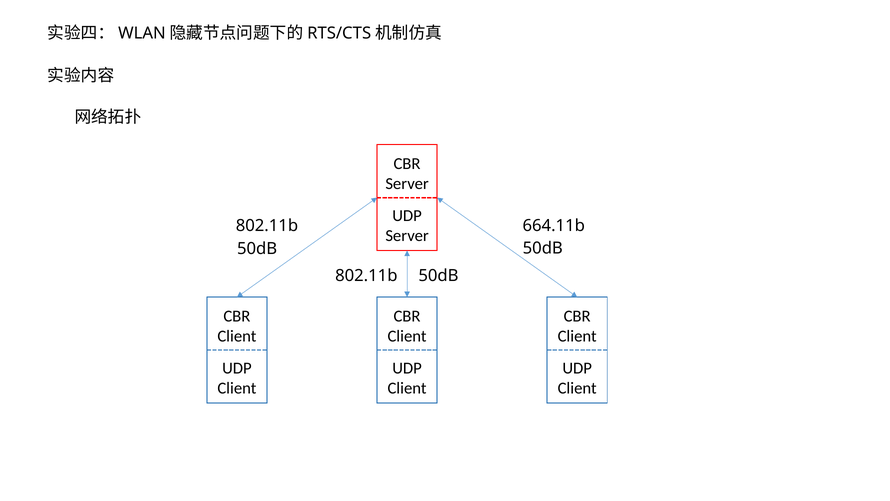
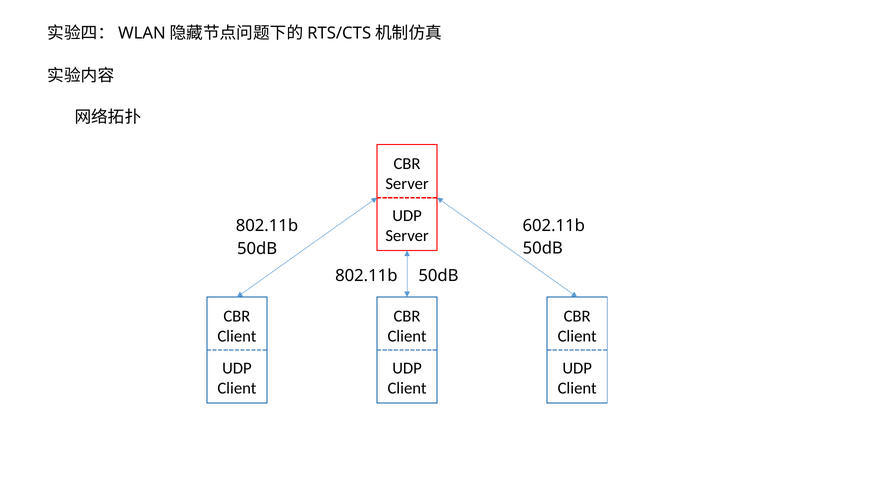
664.11b: 664.11b -> 602.11b
